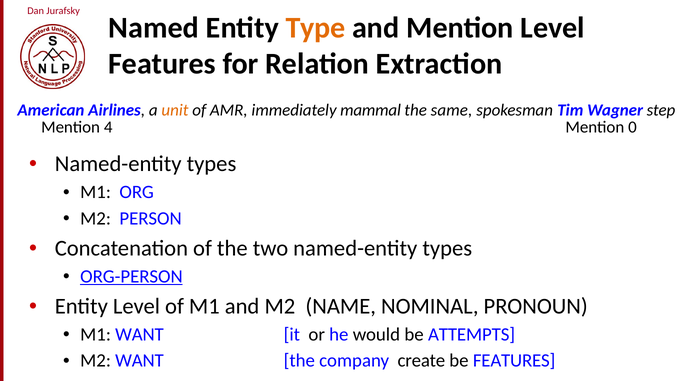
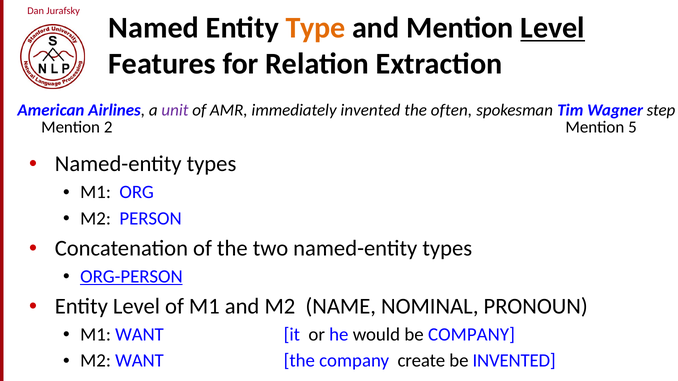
Level at (553, 28) underline: none -> present
unit colour: orange -> purple
immediately mammal: mammal -> invented
same: same -> often
4: 4 -> 2
0: 0 -> 5
be ATTEMPTS: ATTEMPTS -> COMPANY
be FEATURES: FEATURES -> INVENTED
